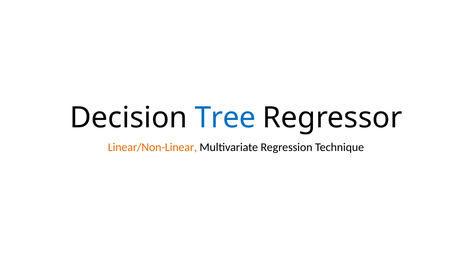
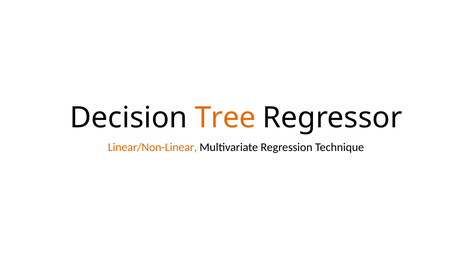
Tree colour: blue -> orange
